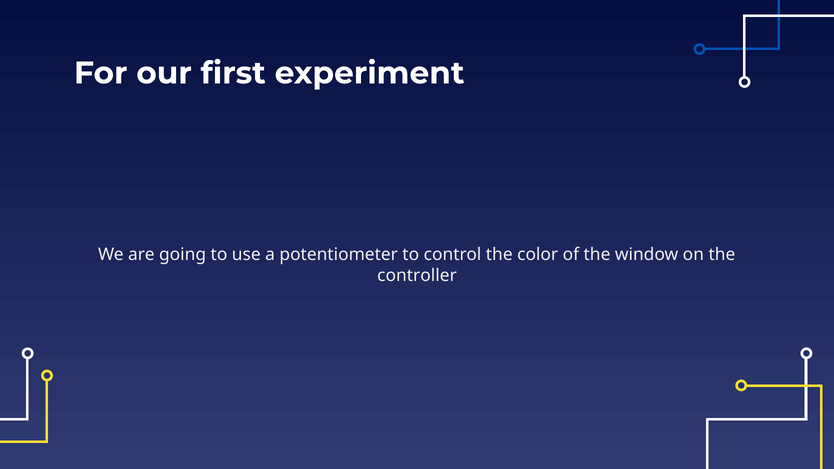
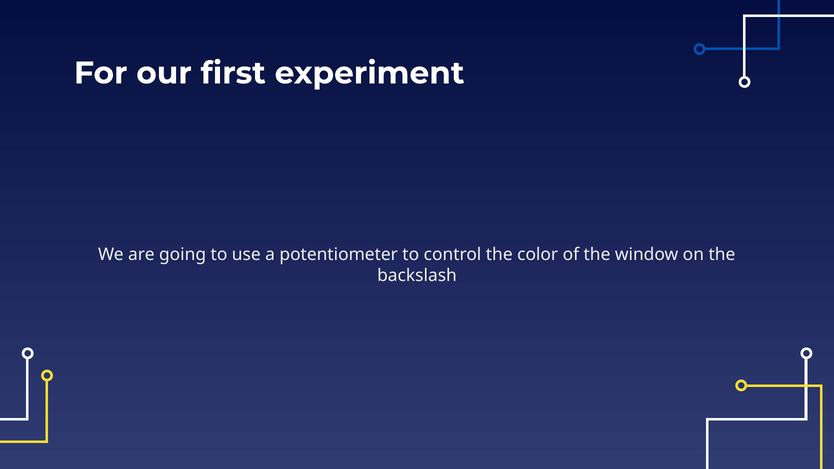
controller: controller -> backslash
